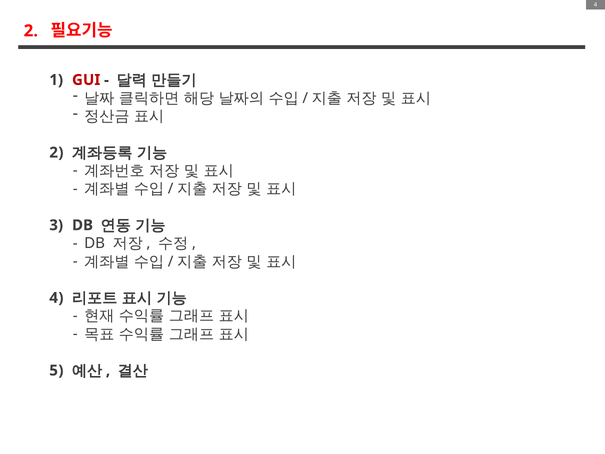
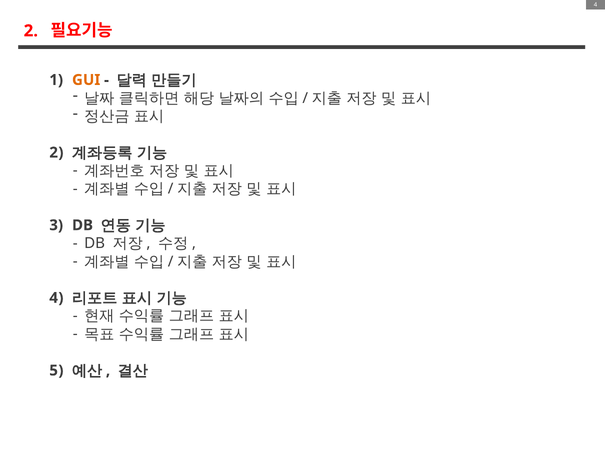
GUI colour: red -> orange
